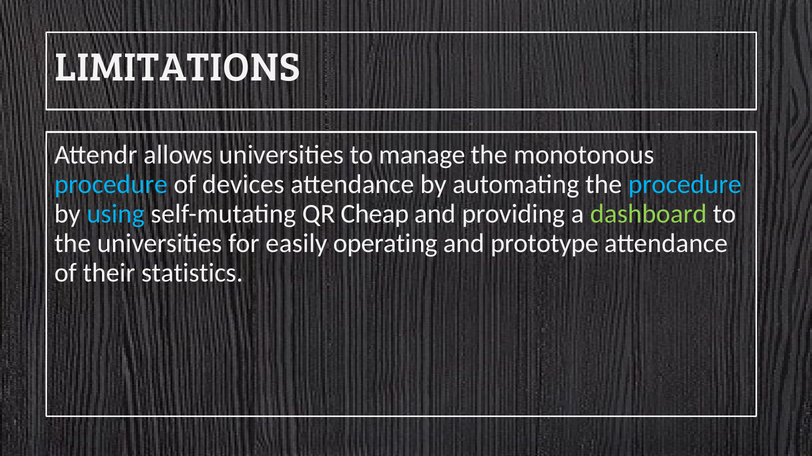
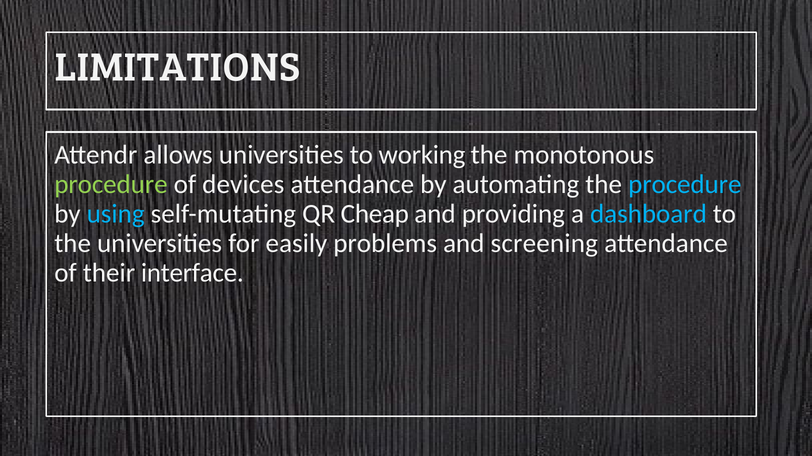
manage: manage -> working
procedure at (111, 185) colour: light blue -> light green
dashboard colour: light green -> light blue
operating: operating -> problems
prototype: prototype -> screening
statistics: statistics -> interface
